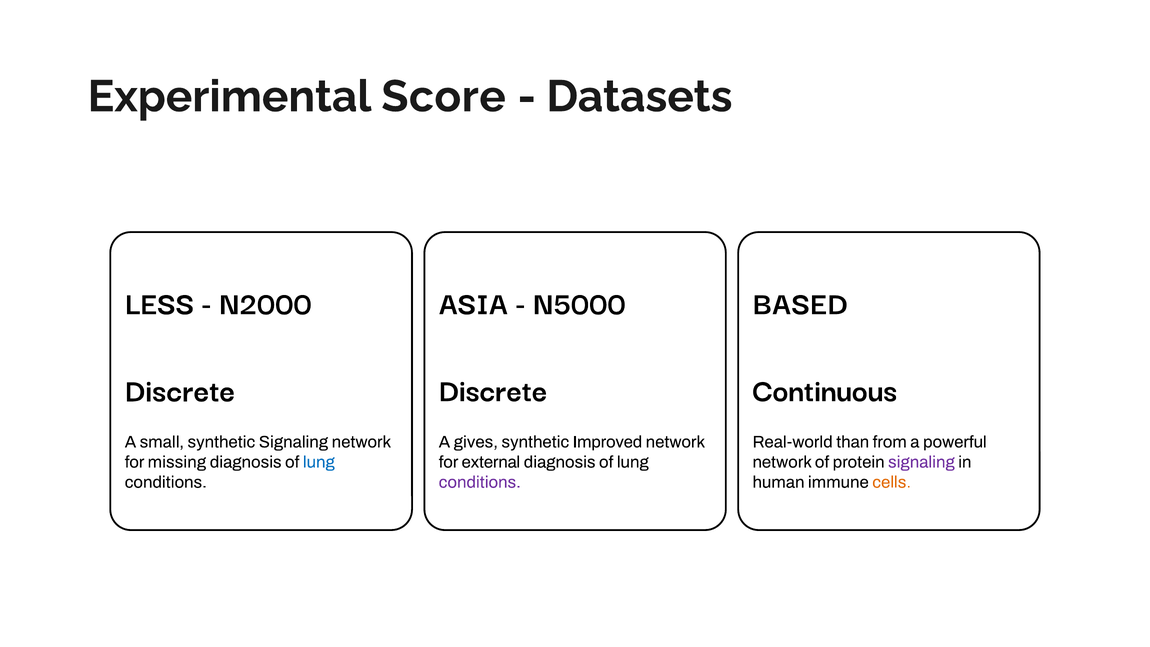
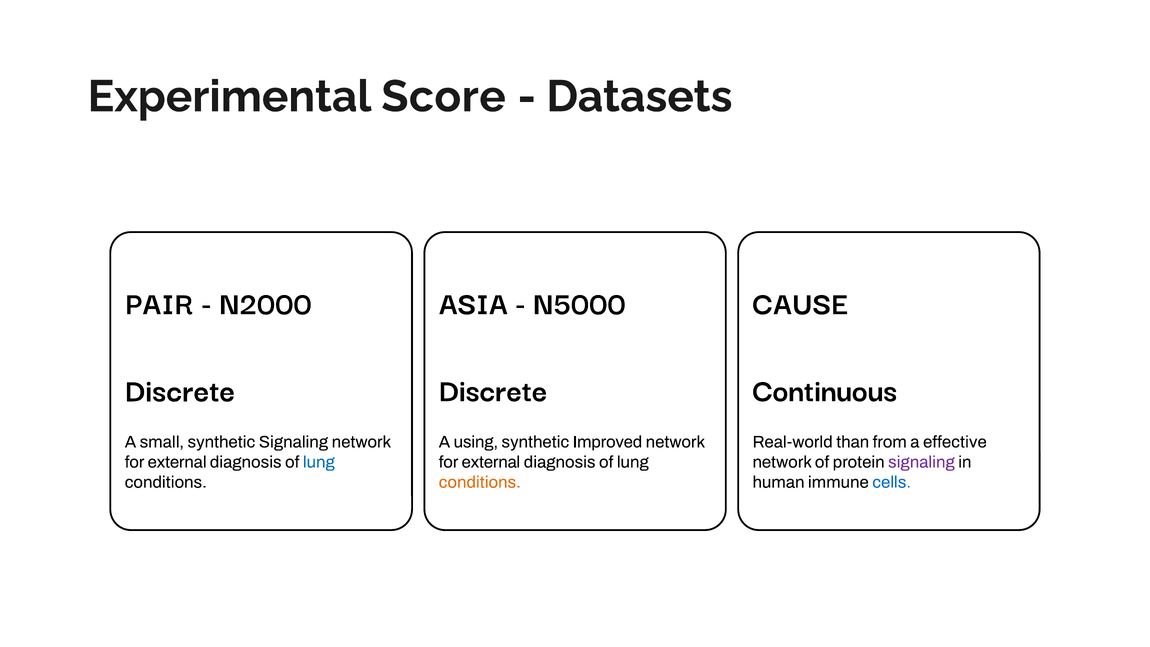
LESS: LESS -> PAIR
BASED: BASED -> CAUSE
gives: gives -> using
powerful: powerful -> effective
missing at (177, 462): missing -> external
conditions at (480, 482) colour: purple -> orange
cells colour: orange -> blue
